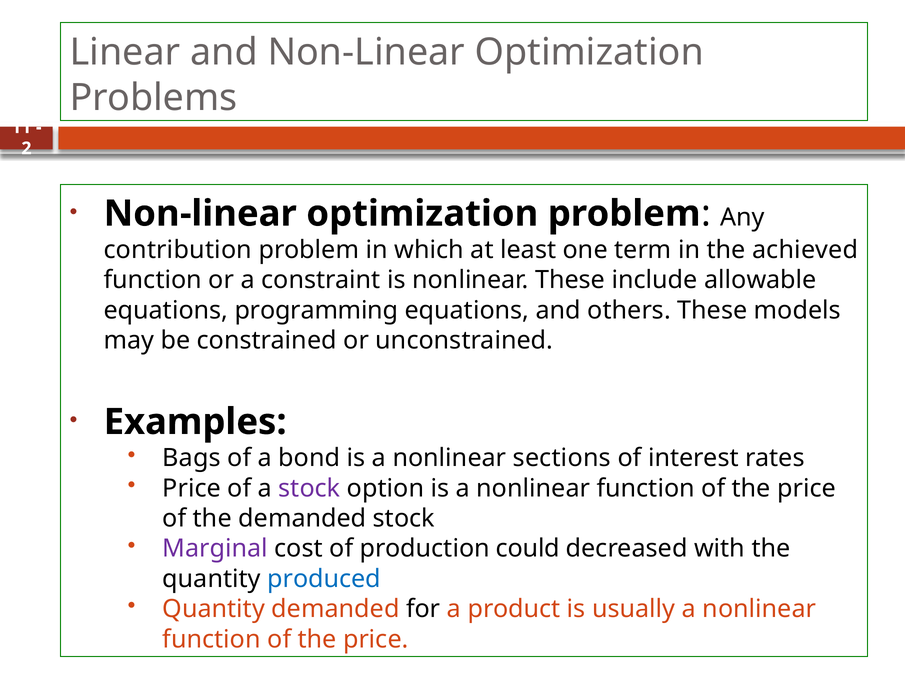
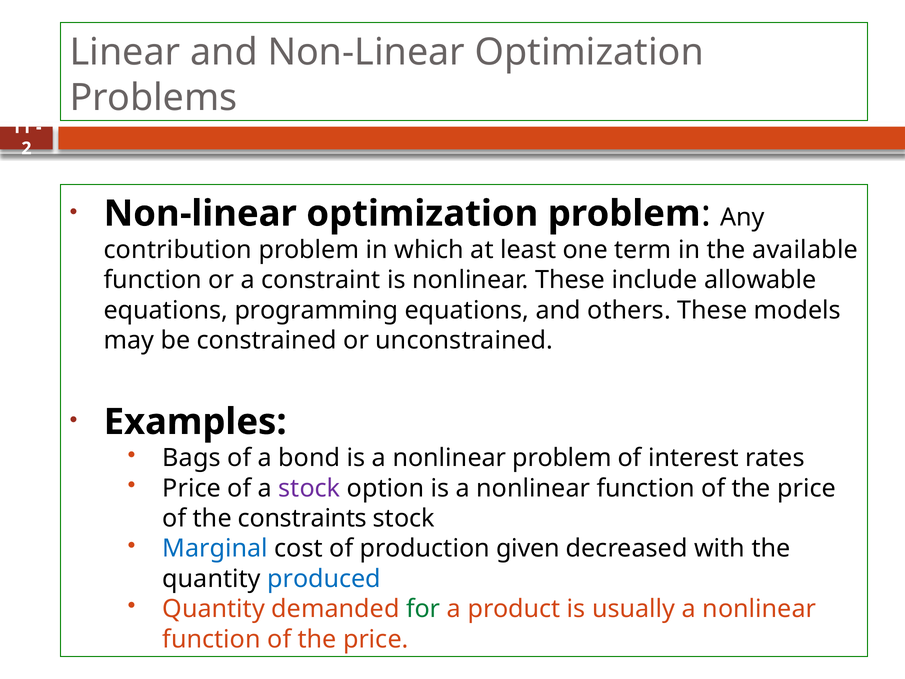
achieved: achieved -> available
nonlinear sections: sections -> problem
the demanded: demanded -> constraints
Marginal colour: purple -> blue
could: could -> given
for colour: black -> green
